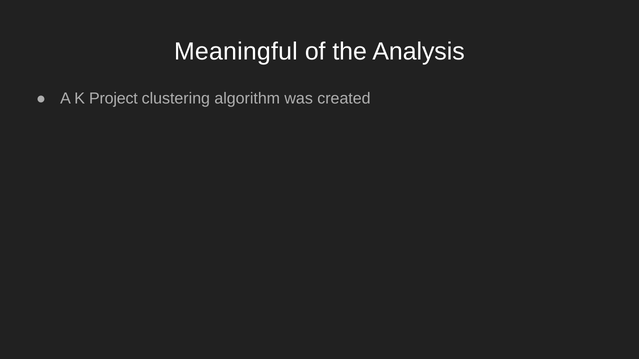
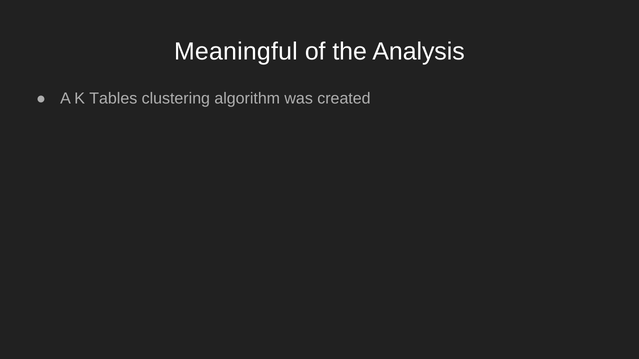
Project: Project -> Tables
